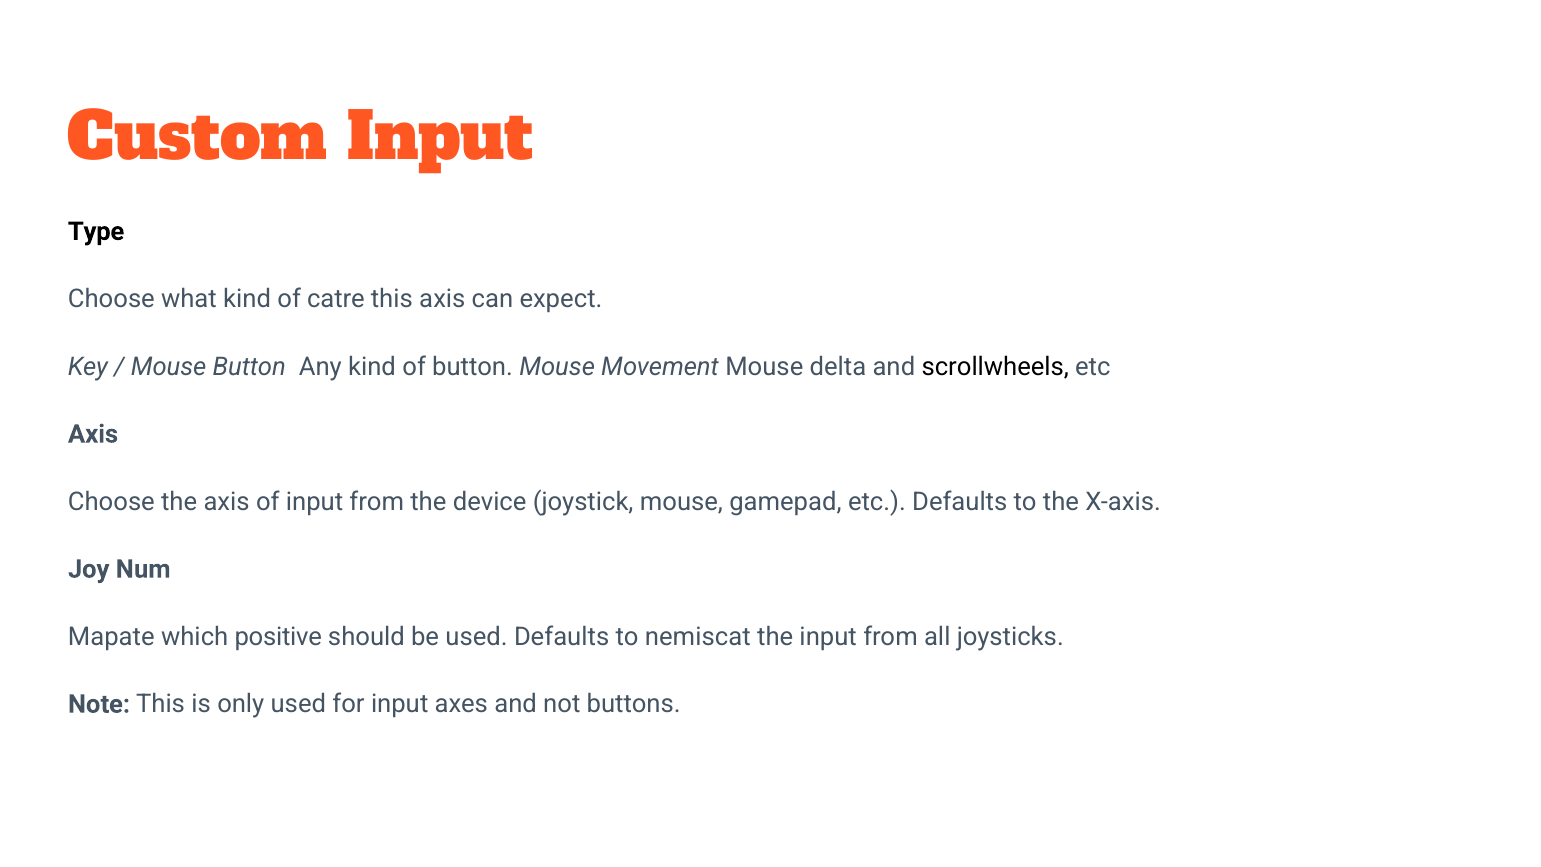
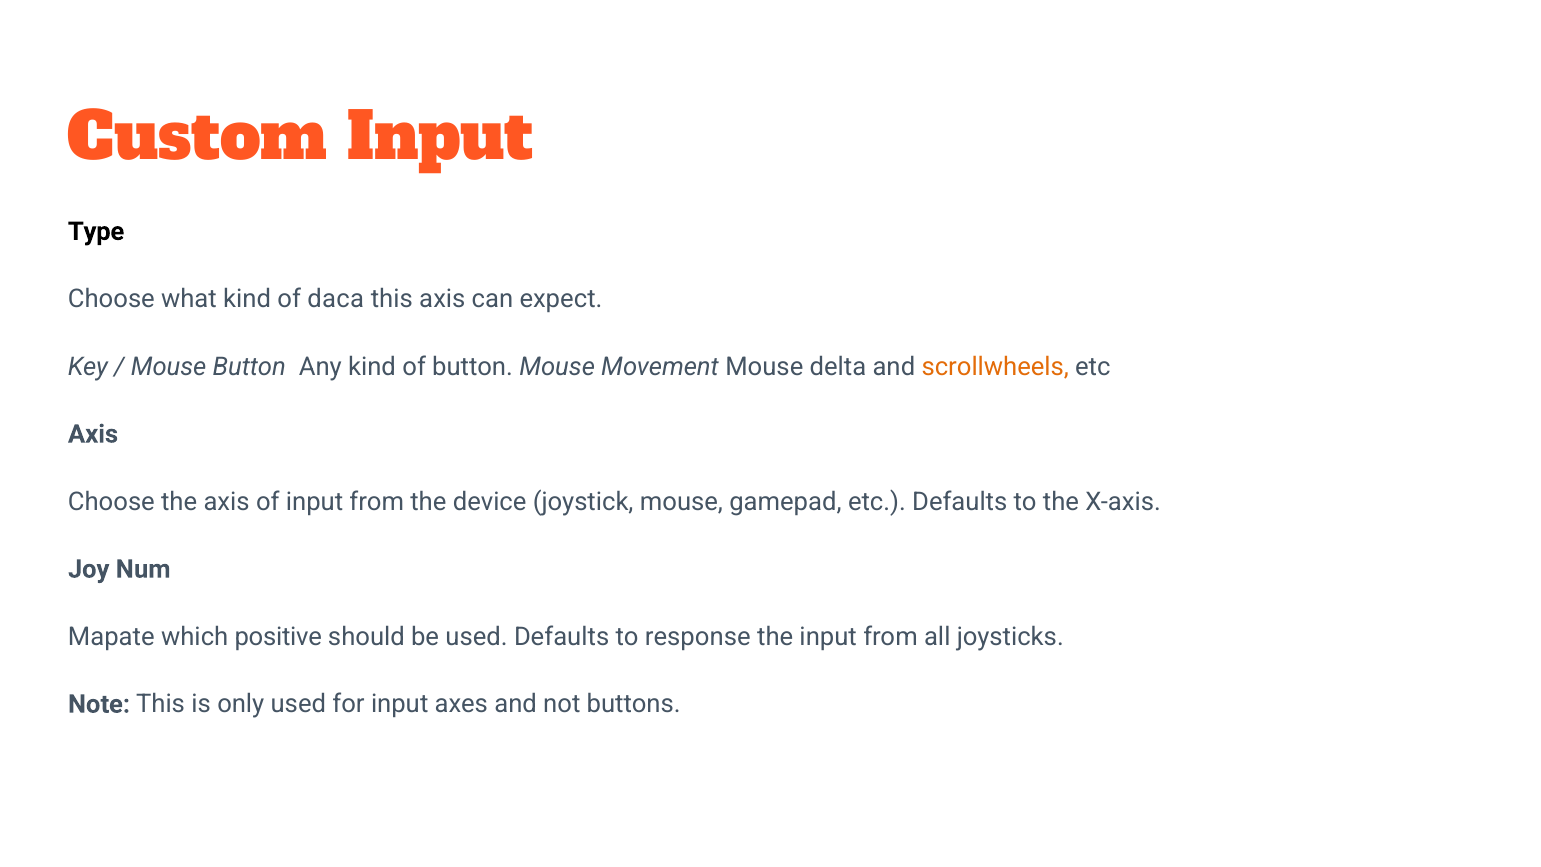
catre: catre -> daca
scrollwheels colour: black -> orange
nemiscat: nemiscat -> response
